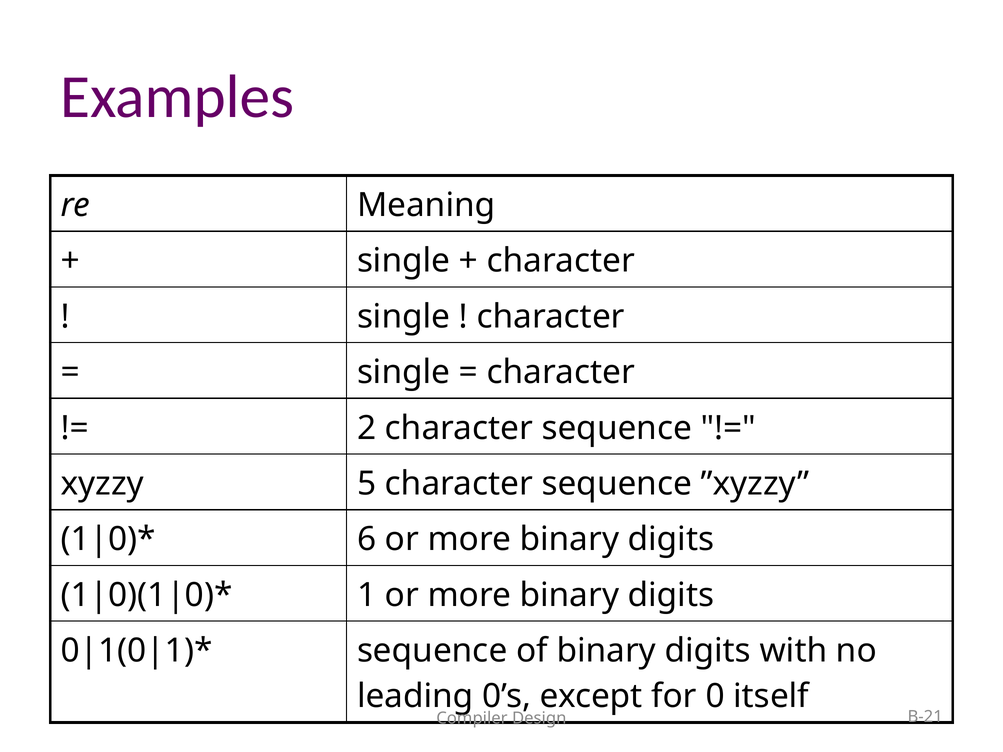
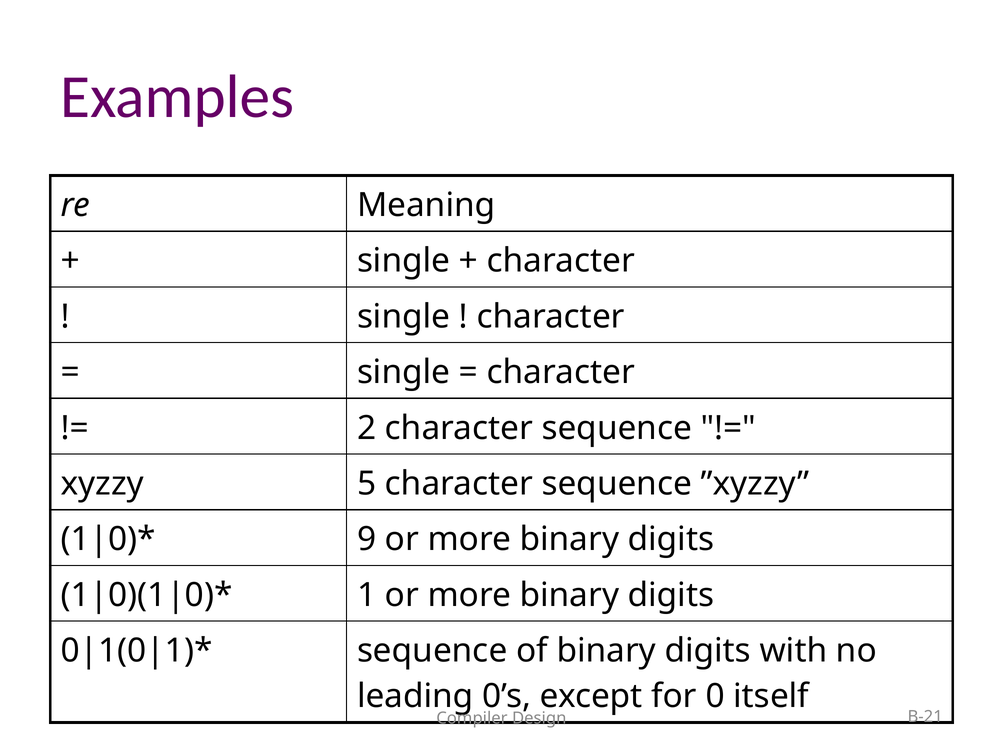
6: 6 -> 9
